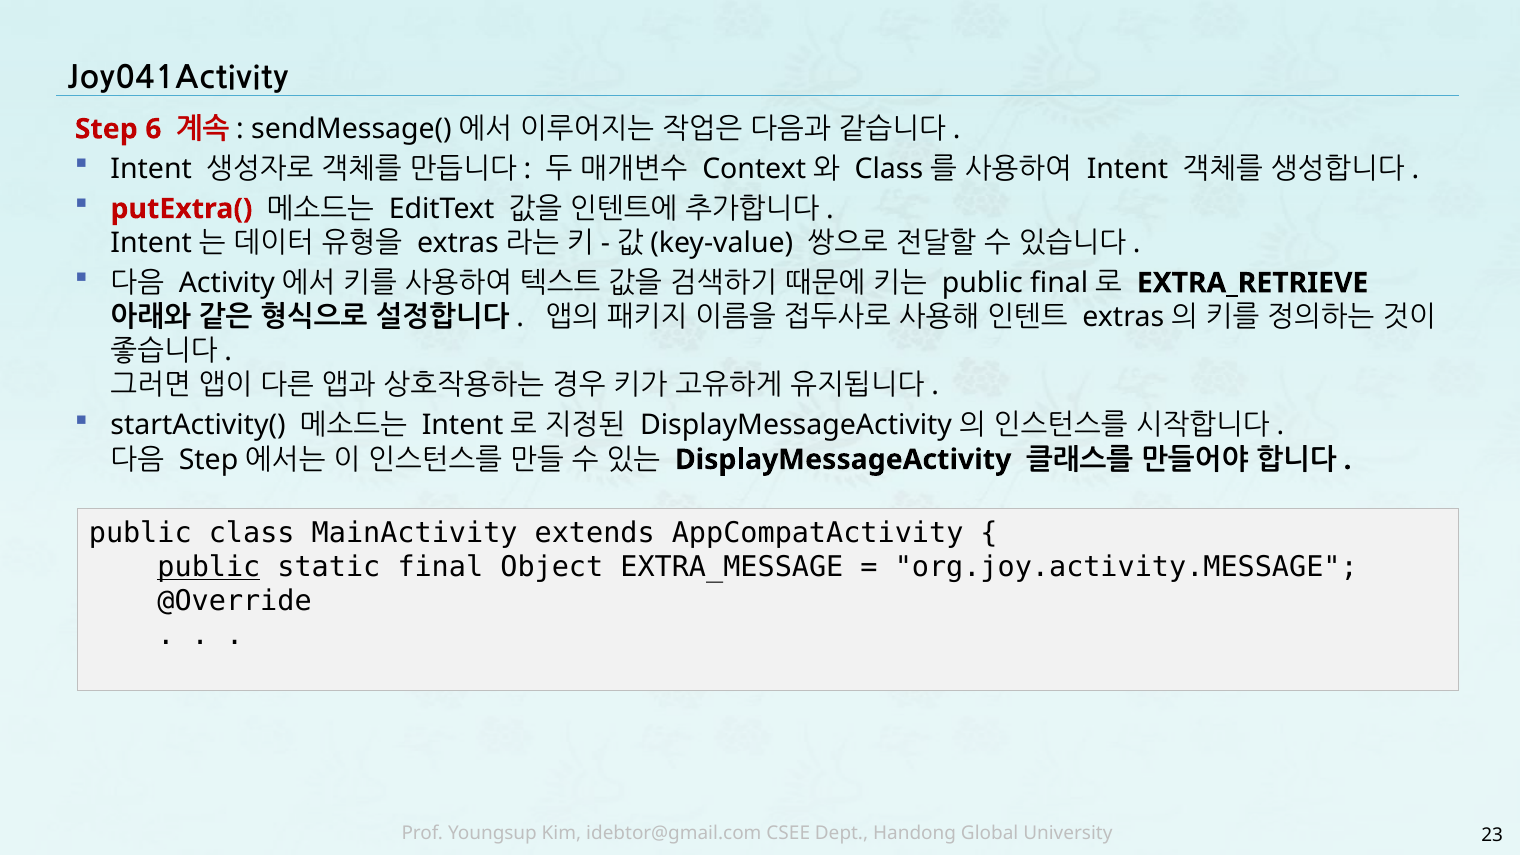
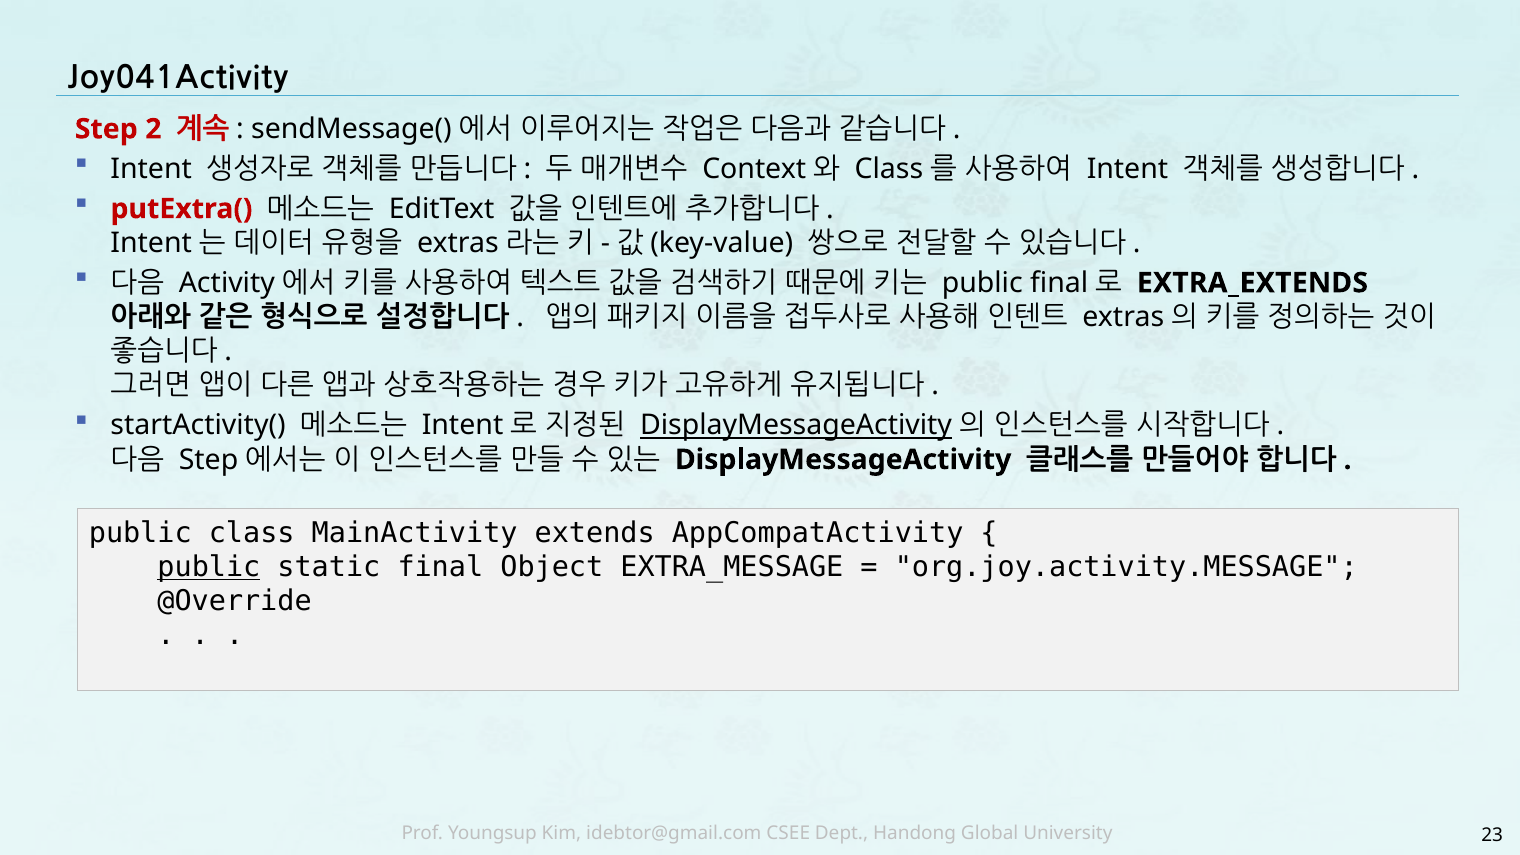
6: 6 -> 2
EXTRA_RETRIEVE: EXTRA_RETRIEVE -> EXTRA_EXTENDS
DisplayMessageActivity at (796, 425) underline: none -> present
